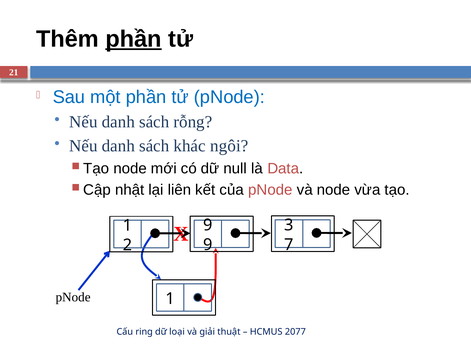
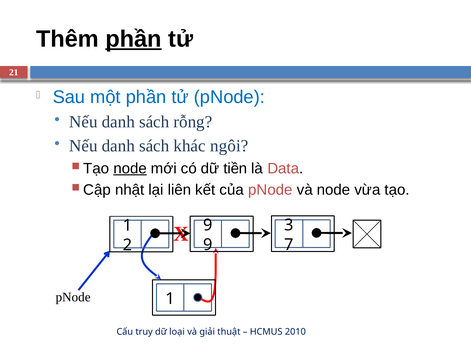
node at (130, 168) underline: none -> present
null: null -> tiền
ring: ring -> truy
2077: 2077 -> 2010
